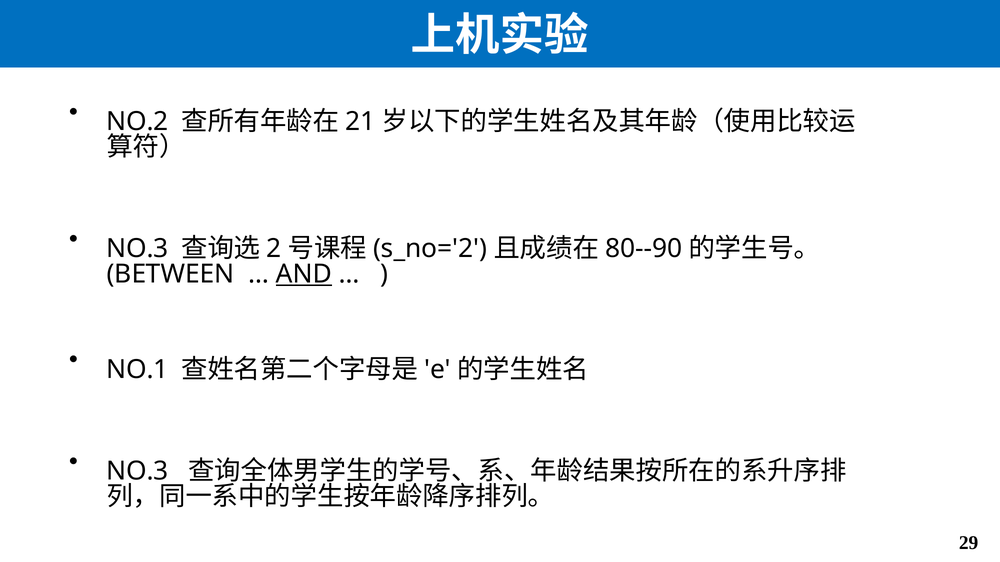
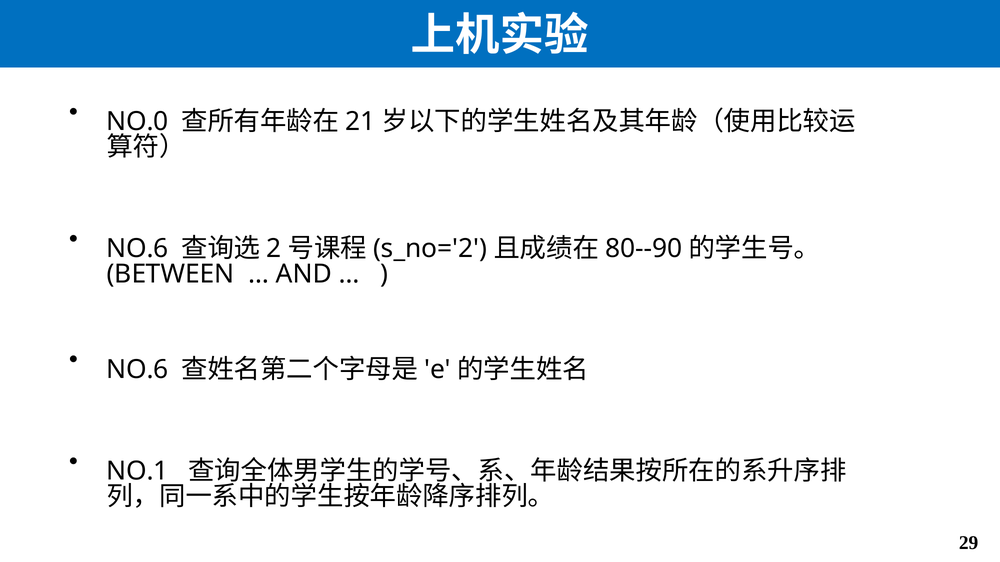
NO.2: NO.2 -> NO.0
NO.3 at (137, 249): NO.3 -> NO.6
AND underline: present -> none
NO.1 at (137, 370): NO.1 -> NO.6
NO.3 at (137, 472): NO.3 -> NO.1
